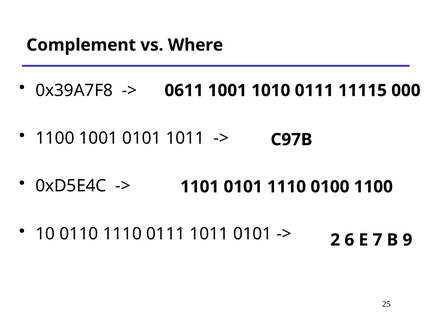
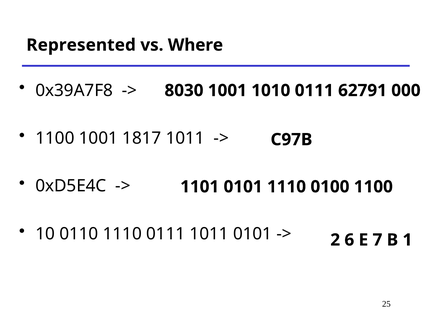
Complement: Complement -> Represented
0611: 0611 -> 8030
11115: 11115 -> 62791
1001 0101: 0101 -> 1817
9: 9 -> 1
